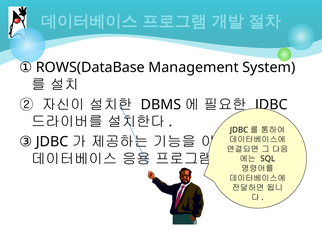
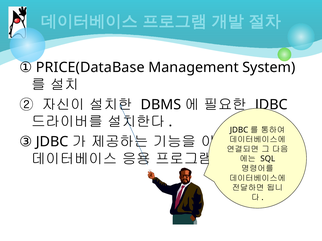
ROWS(DataBase: ROWS(DataBase -> PRICE(DataBase
